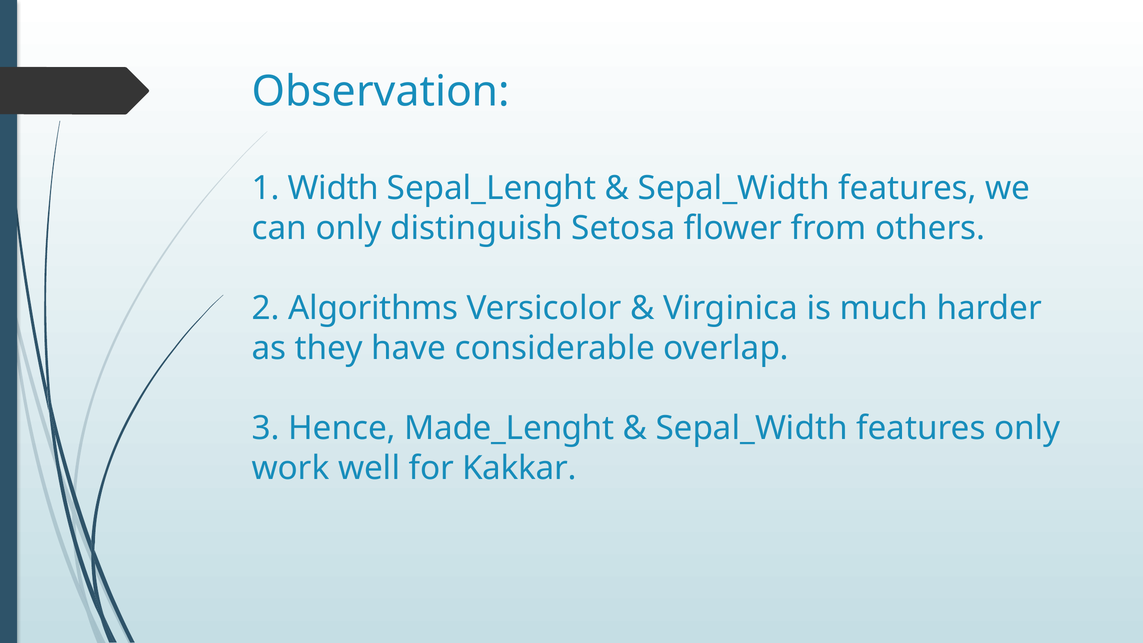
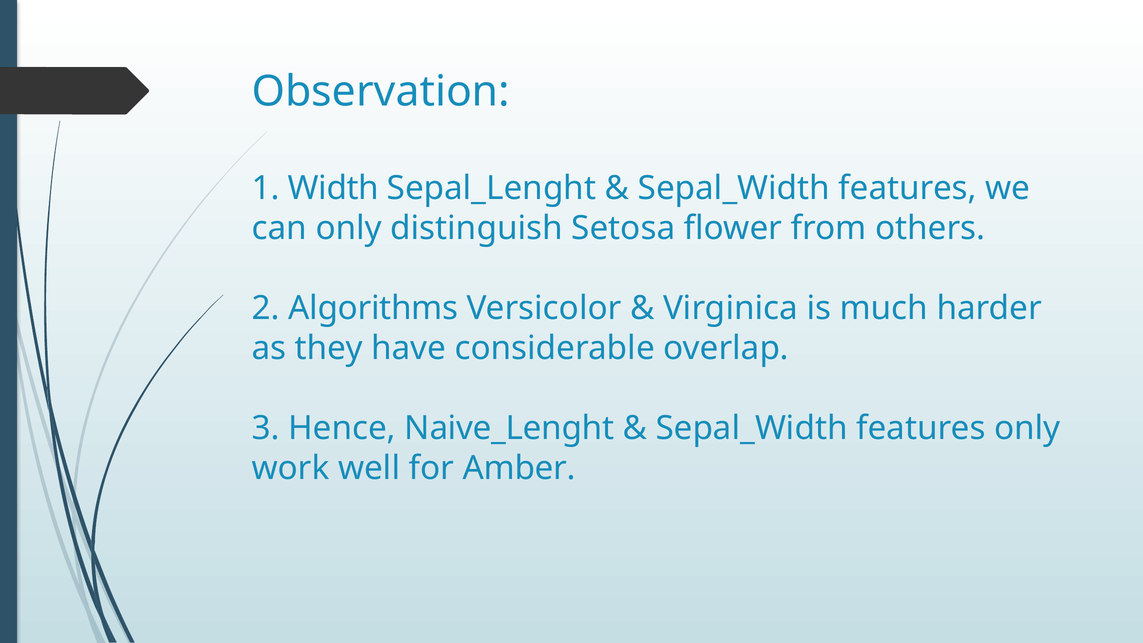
Made_Lenght: Made_Lenght -> Naive_Lenght
Kakkar: Kakkar -> Amber
